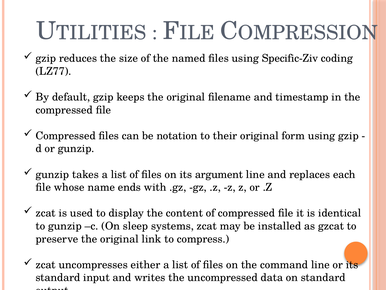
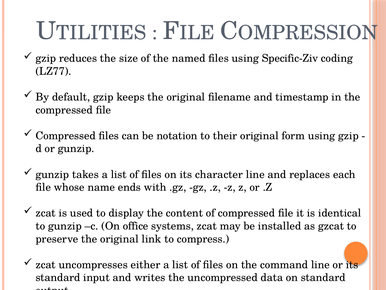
argument: argument -> character
sleep: sleep -> office
